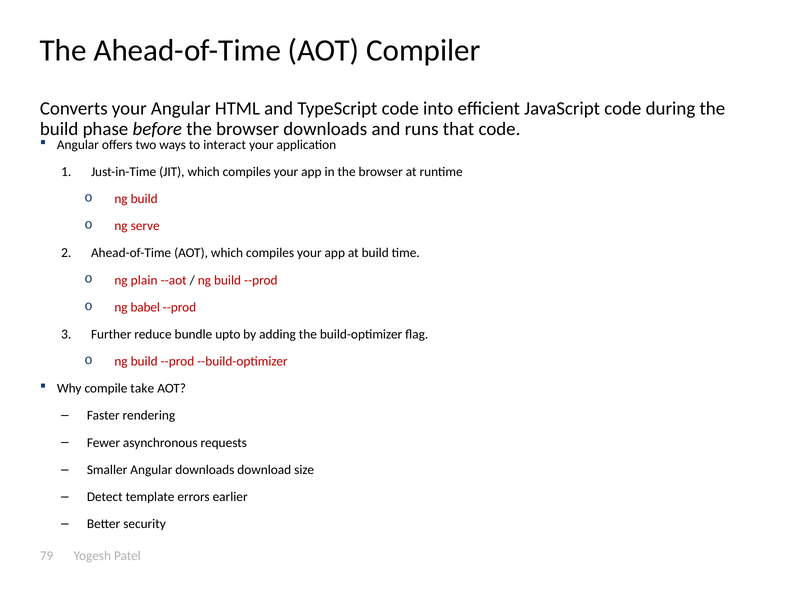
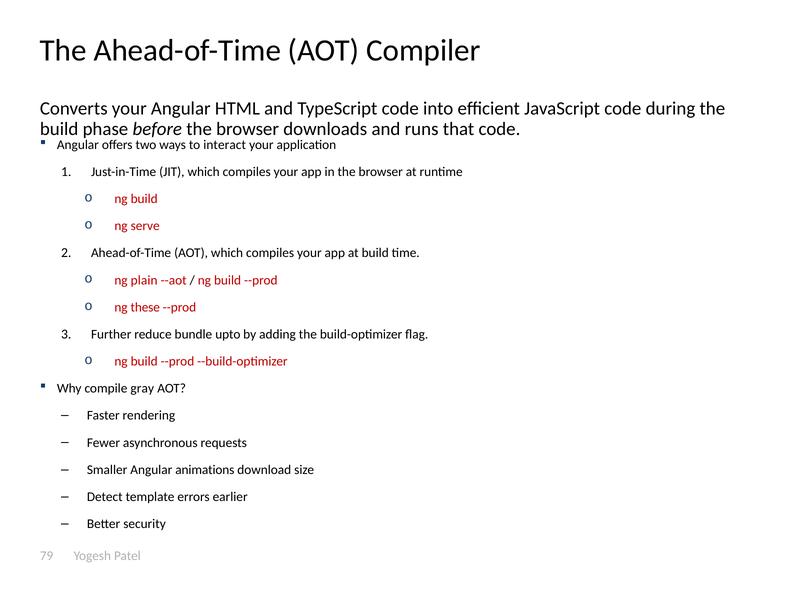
babel: babel -> these
take: take -> gray
Angular downloads: downloads -> animations
